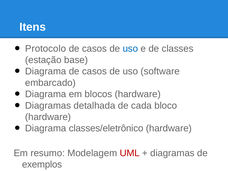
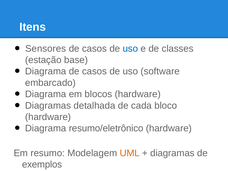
Protocolo: Protocolo -> Sensores
classes/eletrônico: classes/eletrônico -> resumo/eletrônico
UML colour: red -> orange
